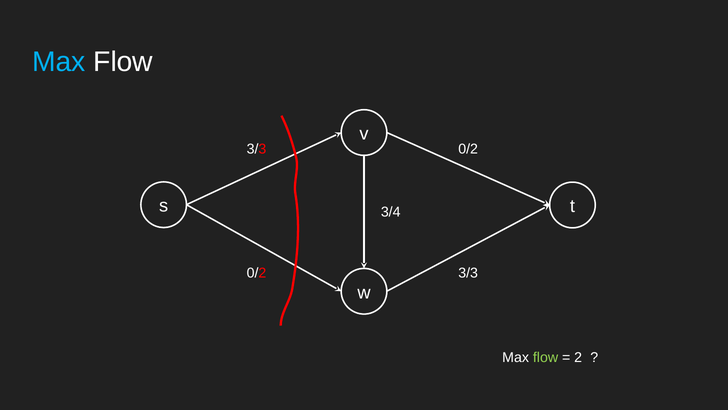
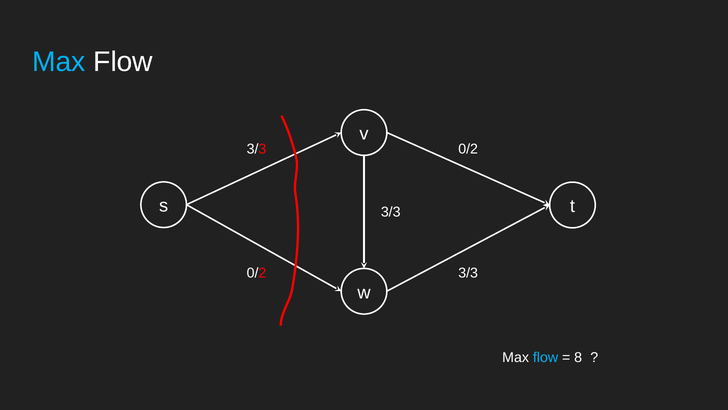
3/4 at (391, 212): 3/4 -> 3/3
flow at (546, 357) colour: light green -> light blue
2: 2 -> 8
